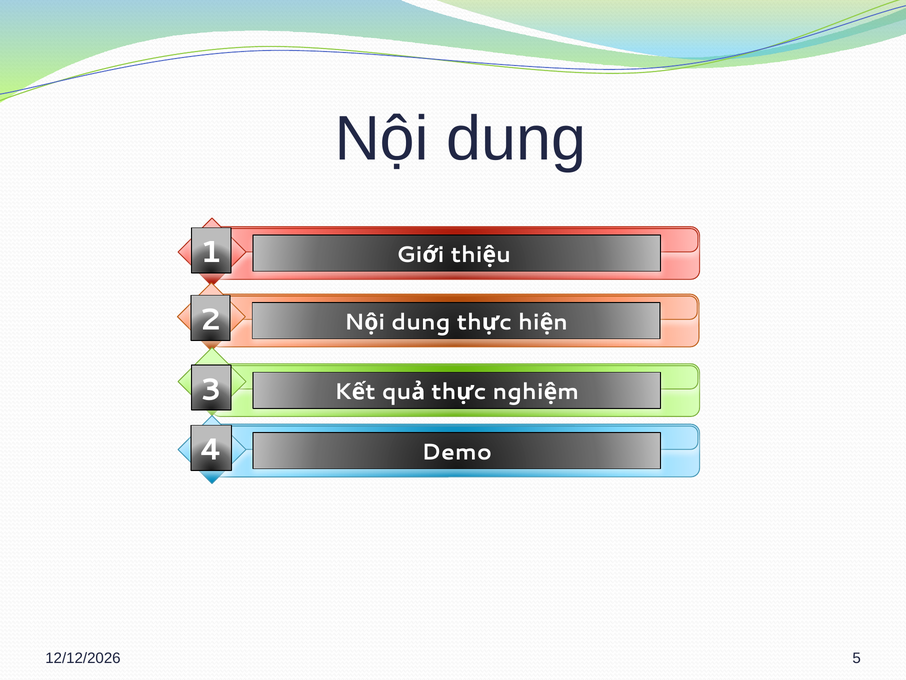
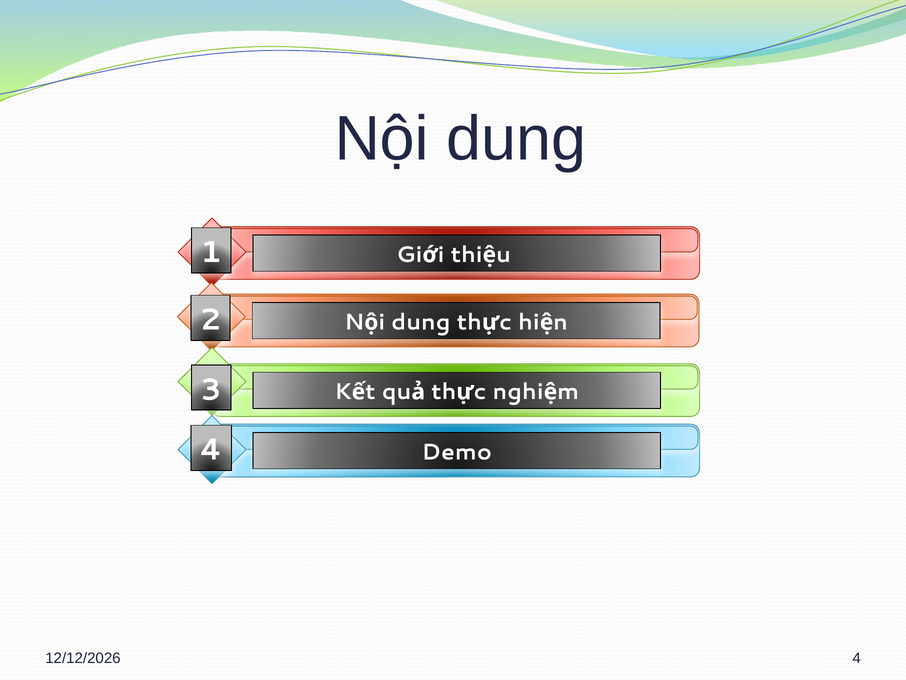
5 at (857, 658): 5 -> 4
